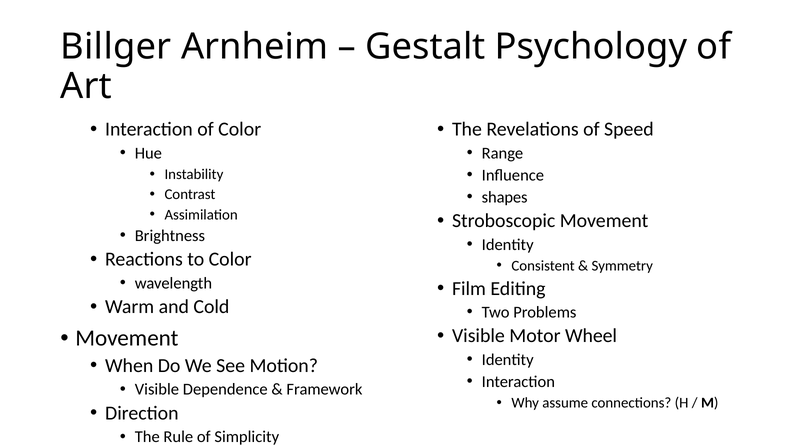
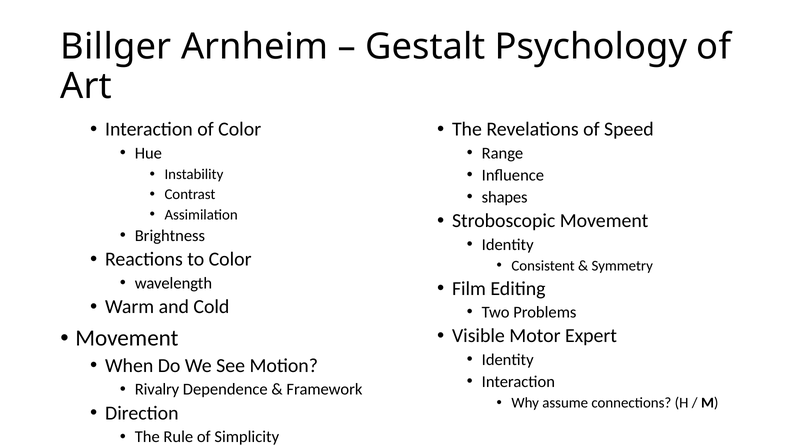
Wheel: Wheel -> Expert
Visible at (157, 389): Visible -> Rivalry
